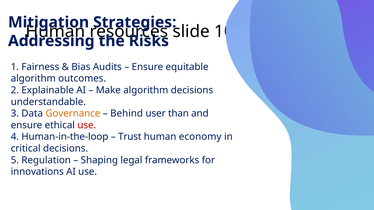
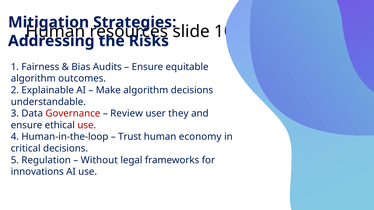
Governance colour: orange -> red
Behind: Behind -> Review
than: than -> they
Shaping: Shaping -> Without
